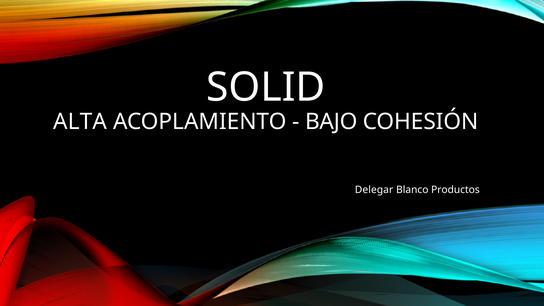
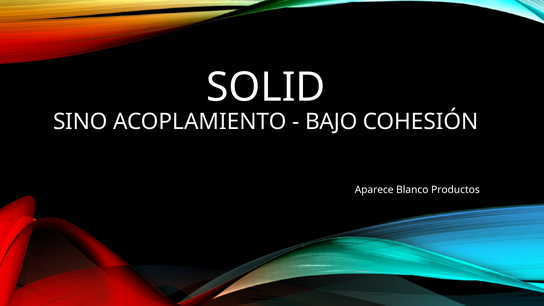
ALTA: ALTA -> SINO
Delegar: Delegar -> Aparece
